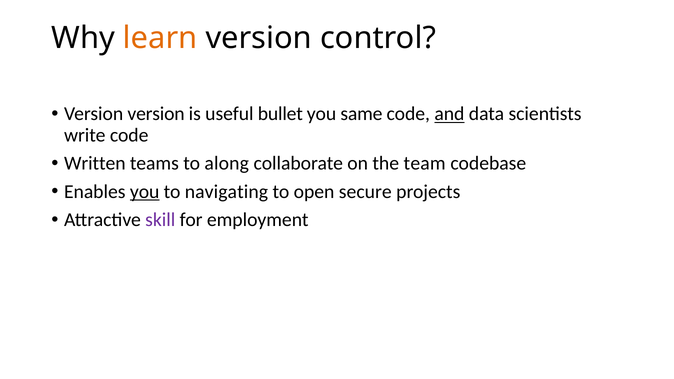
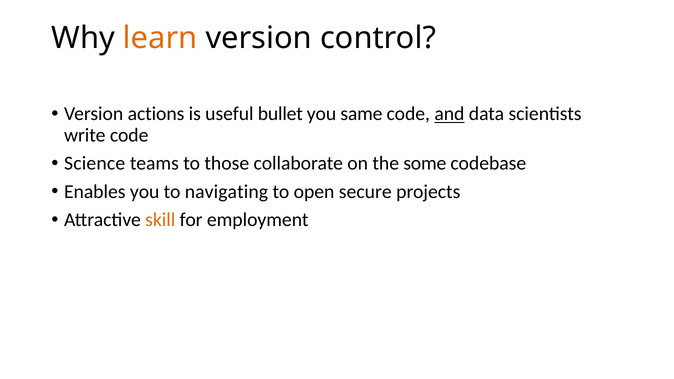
Version version: version -> actions
Written: Written -> Science
along: along -> those
team: team -> some
you at (145, 192) underline: present -> none
skill colour: purple -> orange
